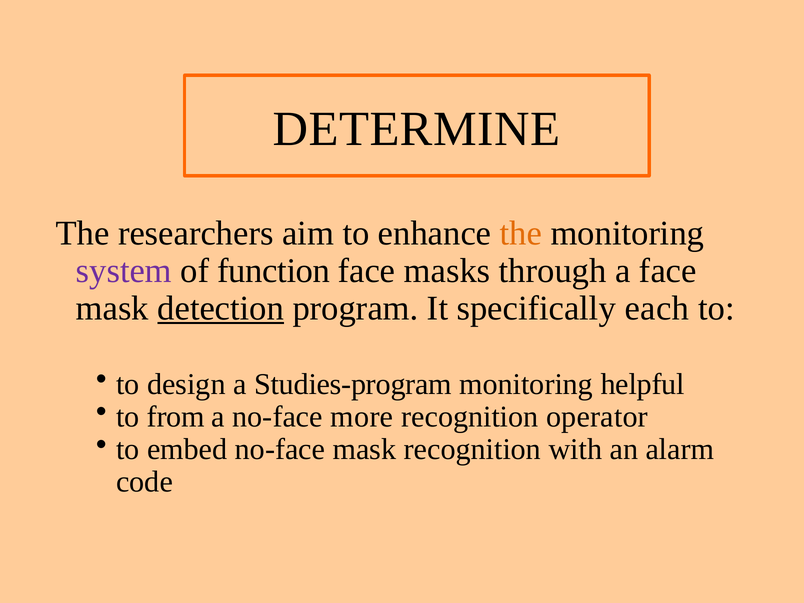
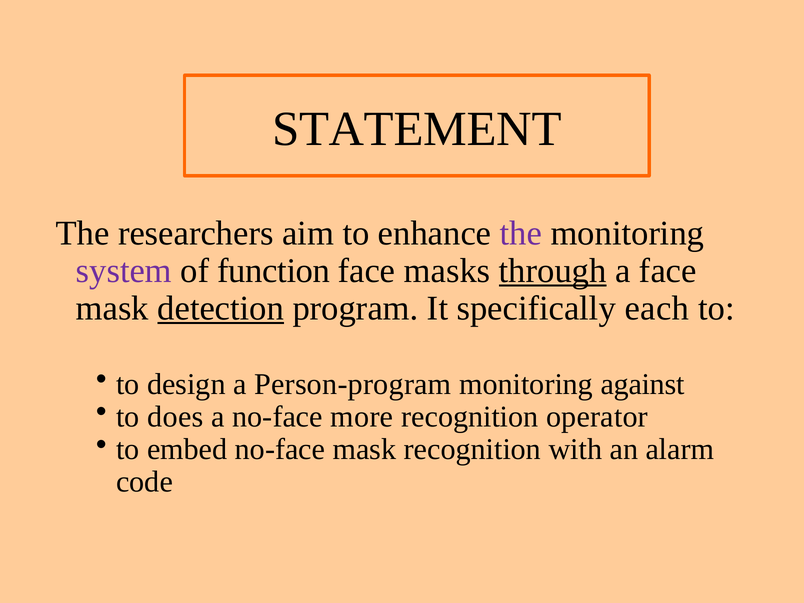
DETERMINE: DETERMINE -> STATEMENT
the at (521, 233) colour: orange -> purple
through underline: none -> present
Studies-program: Studies-program -> Person-program
helpful: helpful -> against
from: from -> does
